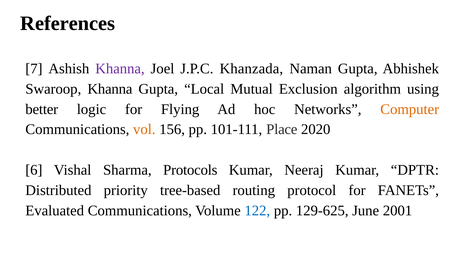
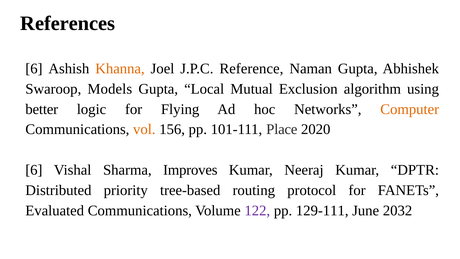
7 at (34, 69): 7 -> 6
Khanna at (120, 69) colour: purple -> orange
Khanzada: Khanzada -> Reference
Swaroop Khanna: Khanna -> Models
Protocols: Protocols -> Improves
122 colour: blue -> purple
129-625: 129-625 -> 129-111
2001: 2001 -> 2032
